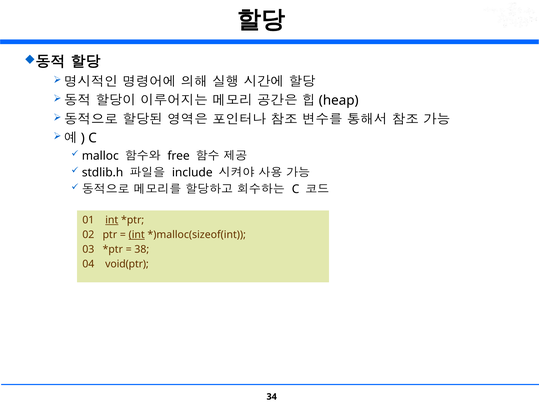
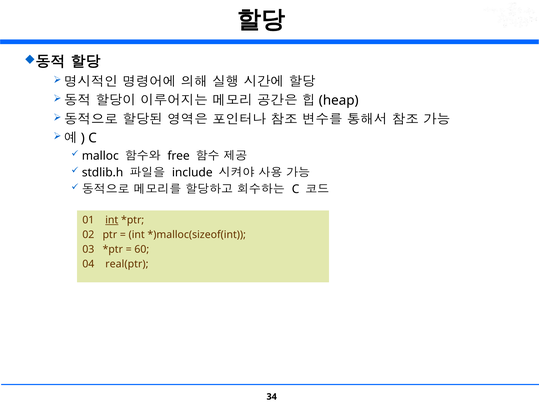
int at (137, 235) underline: present -> none
38: 38 -> 60
void(ptr: void(ptr -> real(ptr
